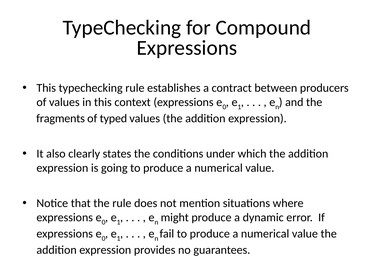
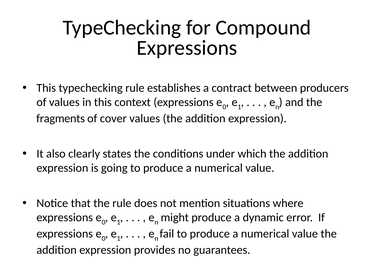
typed: typed -> cover
